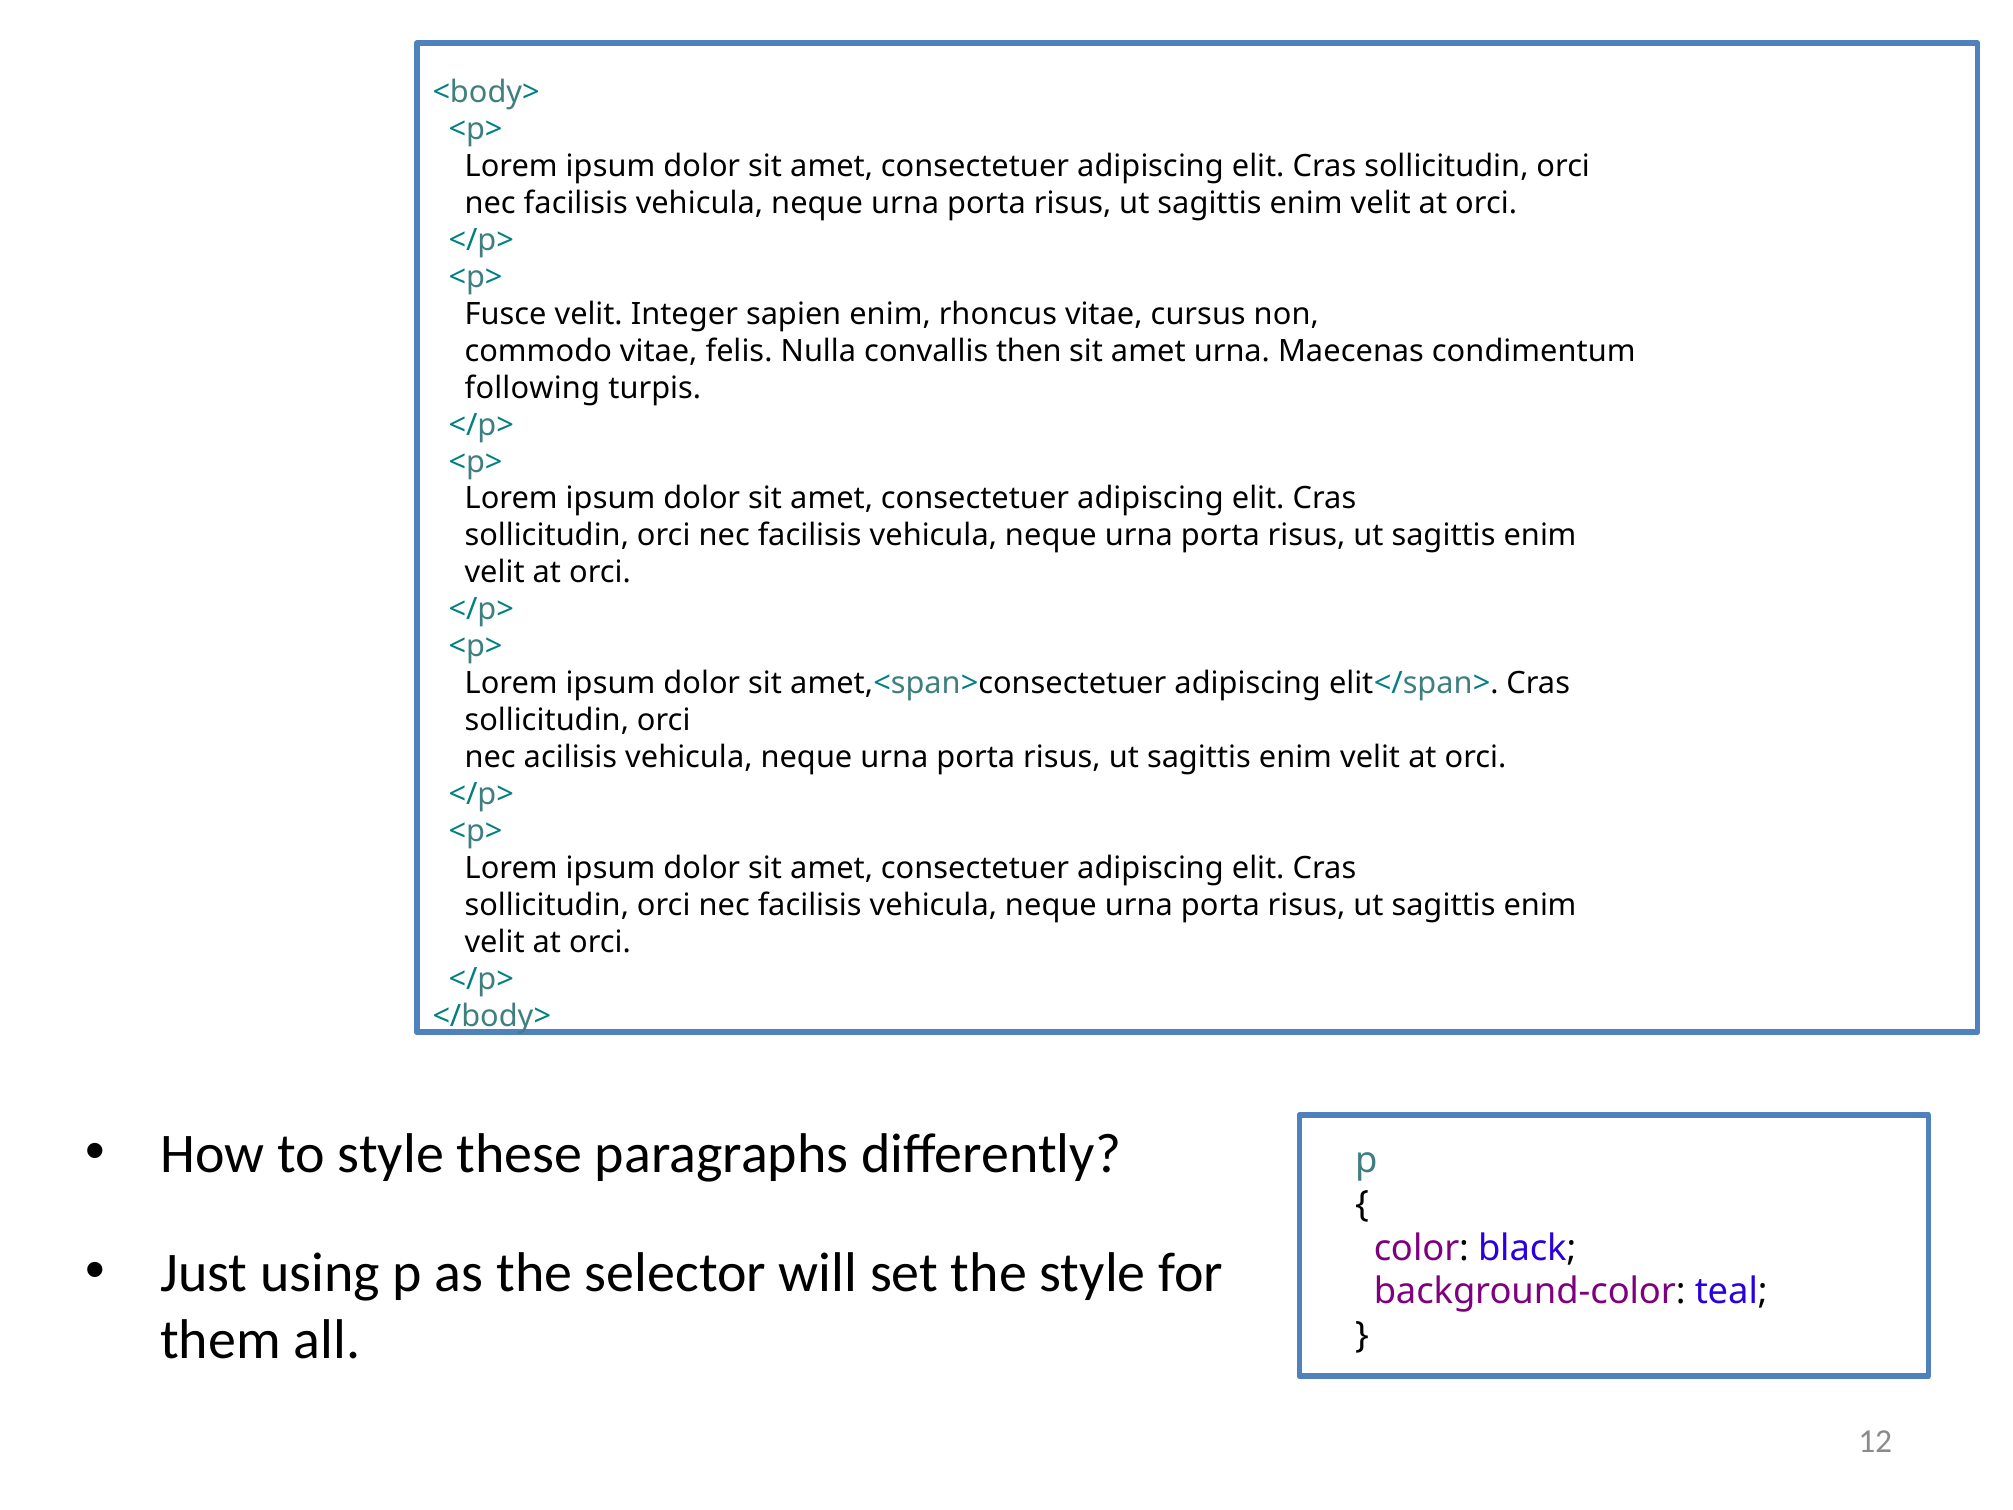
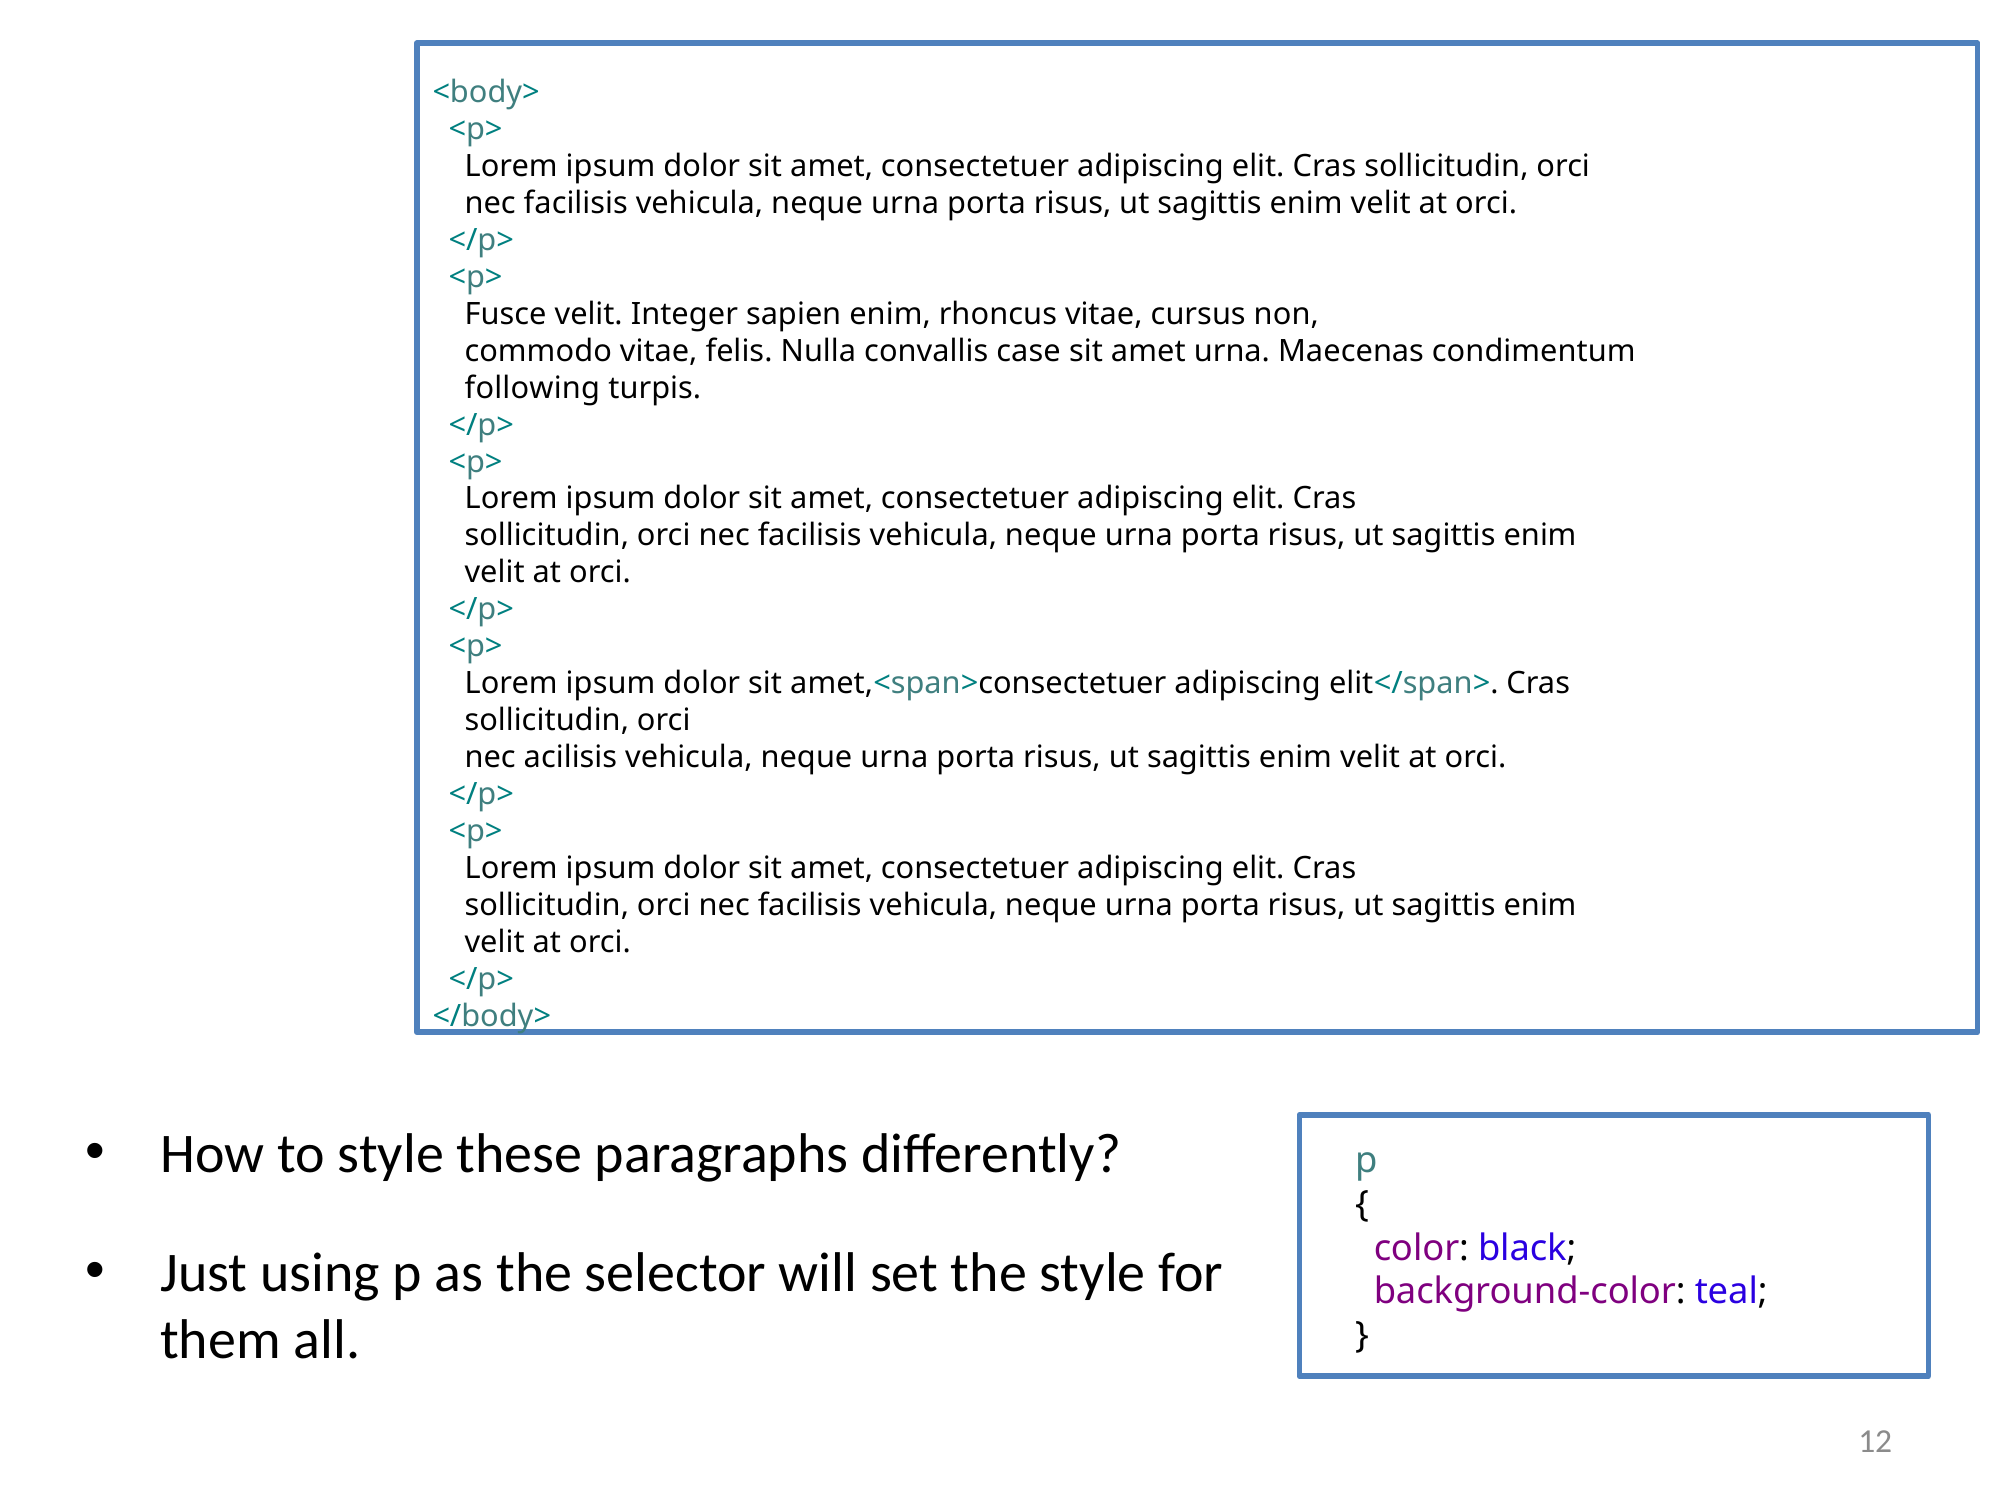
then: then -> case
